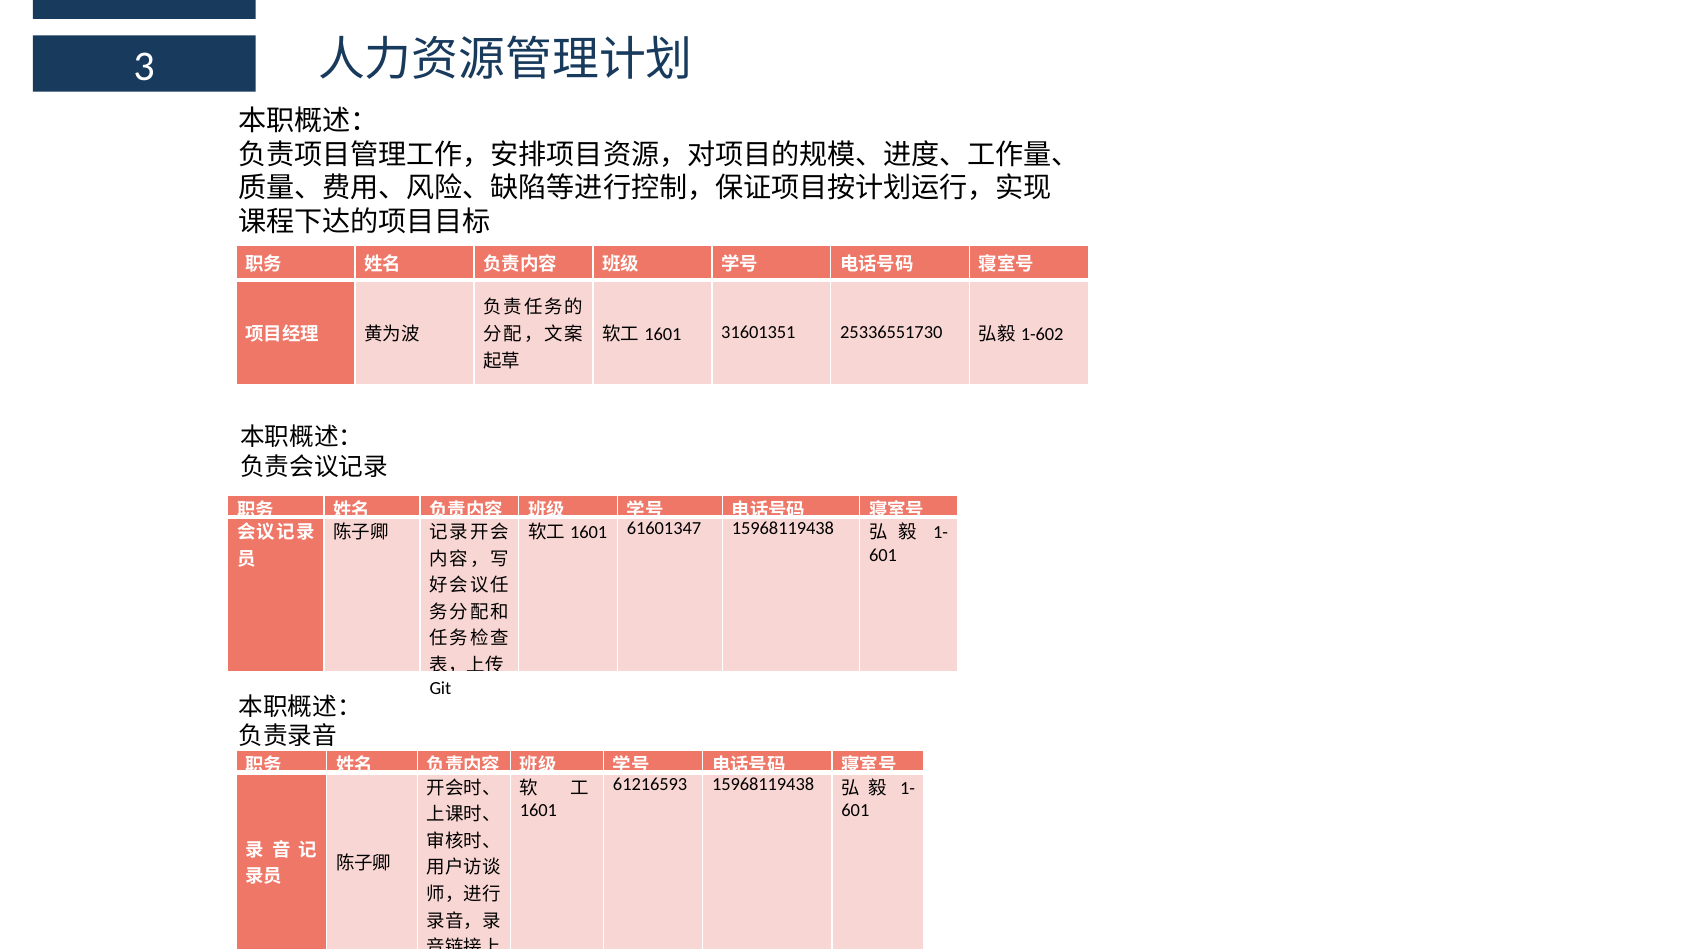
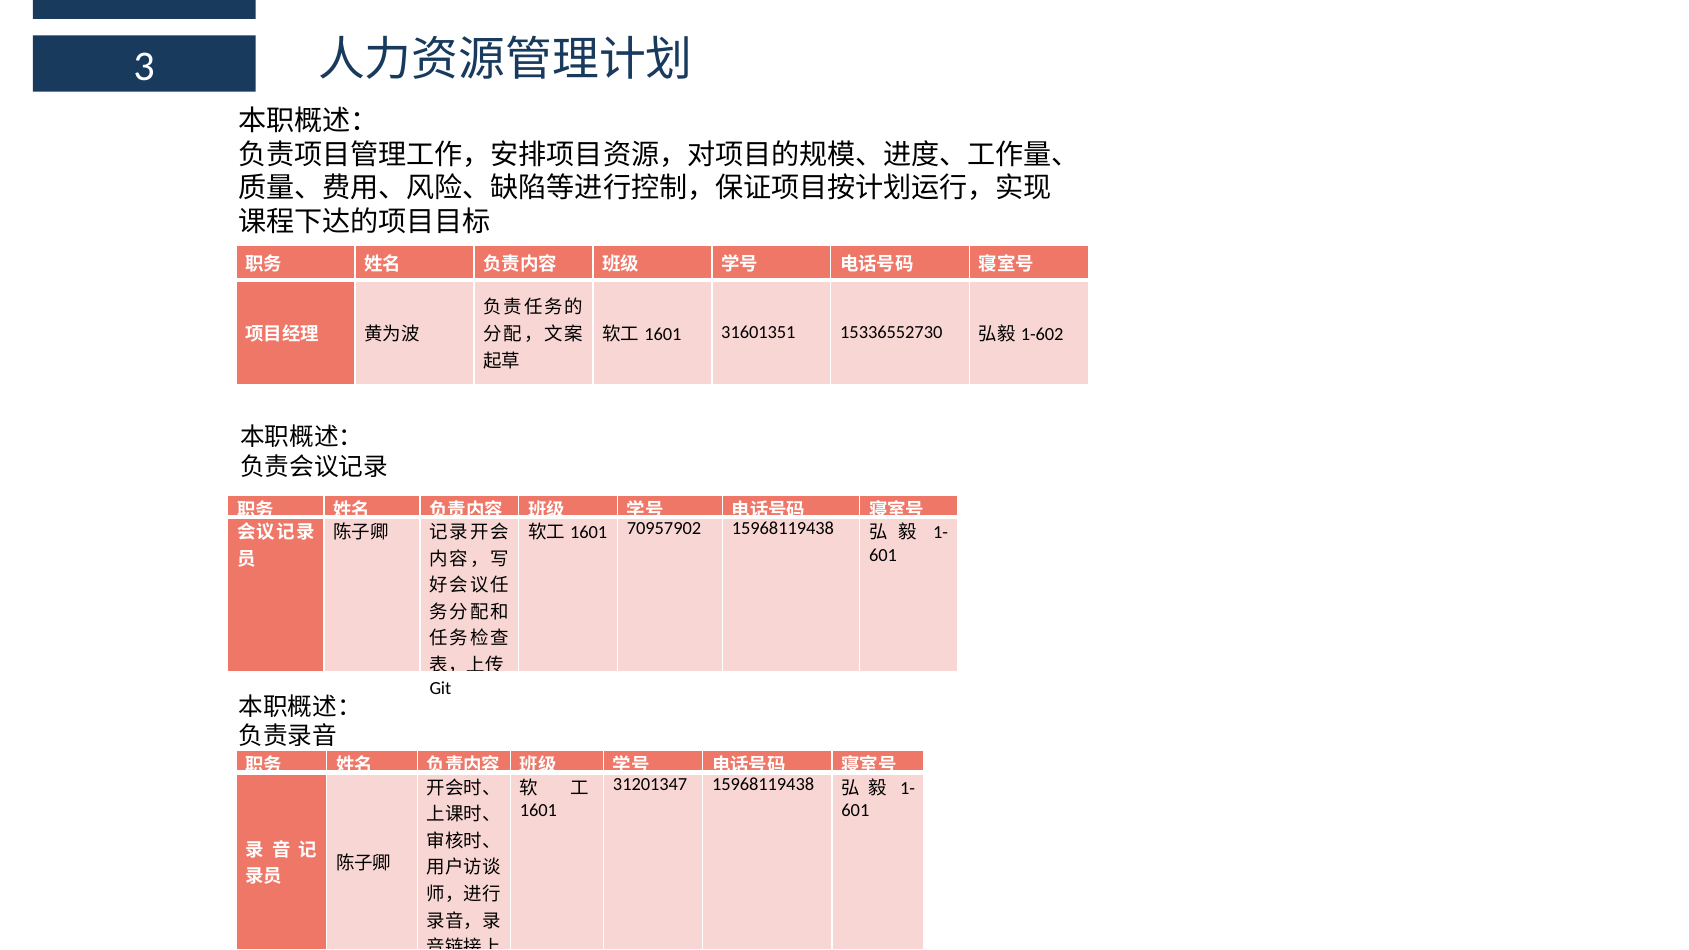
25336551730: 25336551730 -> 15336552730
61601347: 61601347 -> 70957902
61216593: 61216593 -> 31201347
